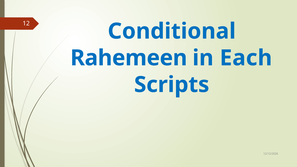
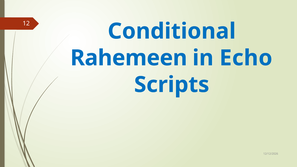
Each: Each -> Echo
